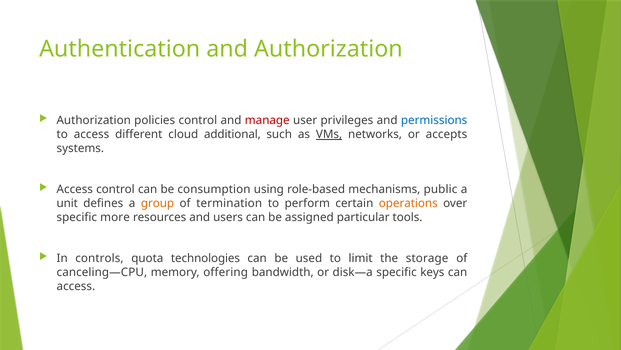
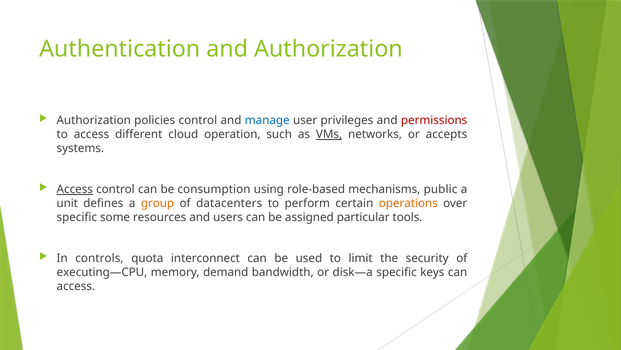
manage colour: red -> blue
permissions colour: blue -> red
additional: additional -> operation
Access at (75, 189) underline: none -> present
termination: termination -> datacenters
more: more -> some
technologies: technologies -> interconnect
storage: storage -> security
canceling—CPU: canceling—CPU -> executing—CPU
offering: offering -> demand
